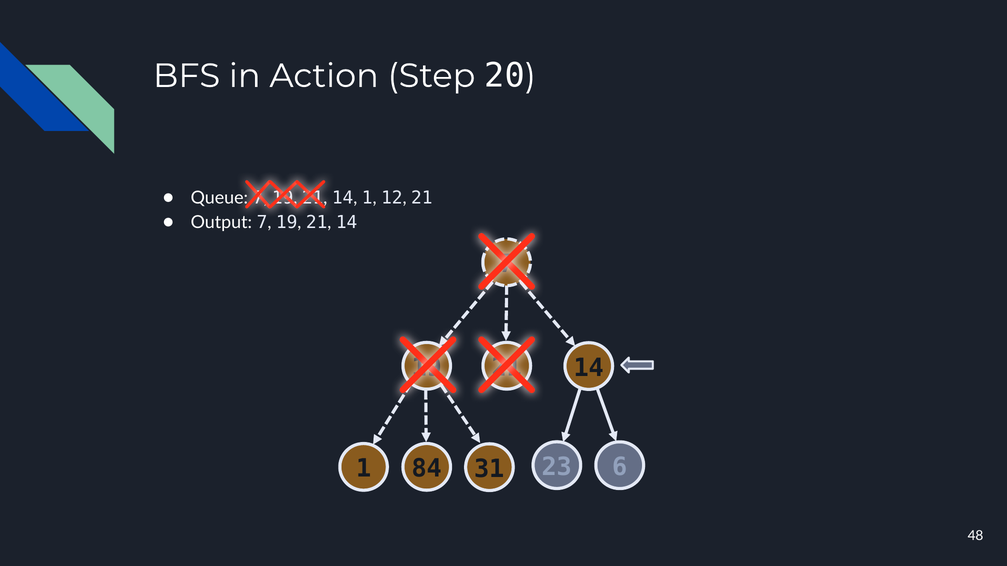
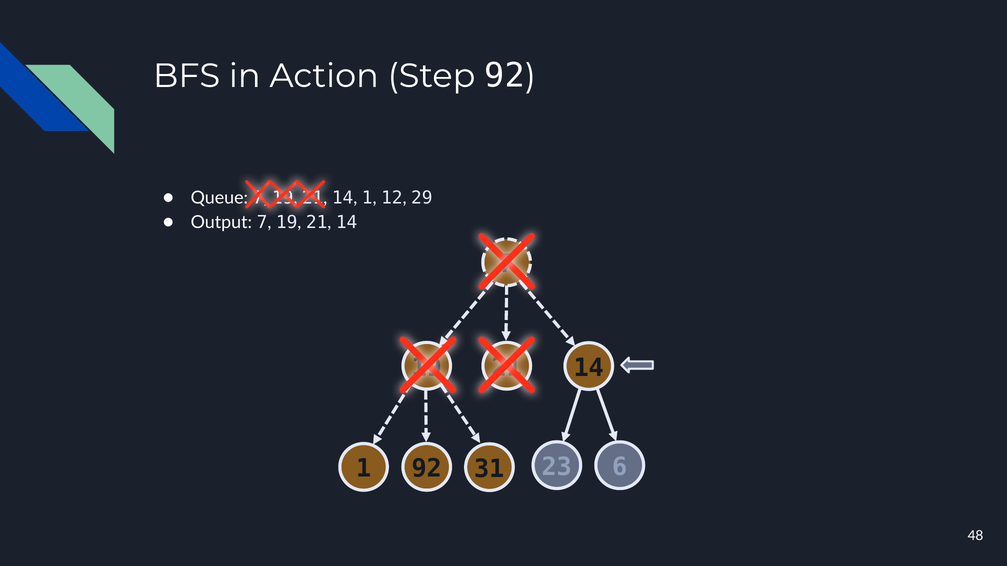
Step 20: 20 -> 92
12 21: 21 -> 29
1 84: 84 -> 92
